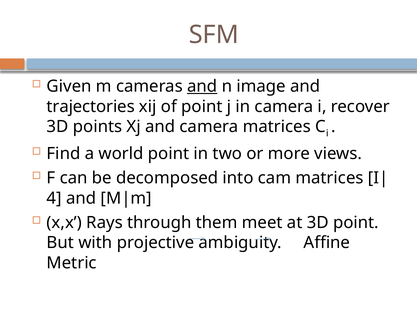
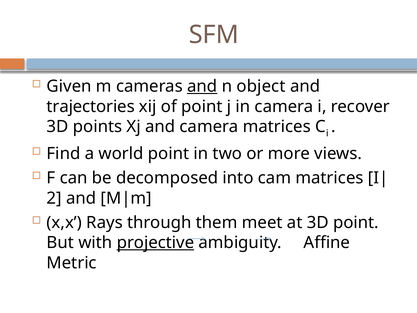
image: image -> object
4: 4 -> 2
projective underline: none -> present
